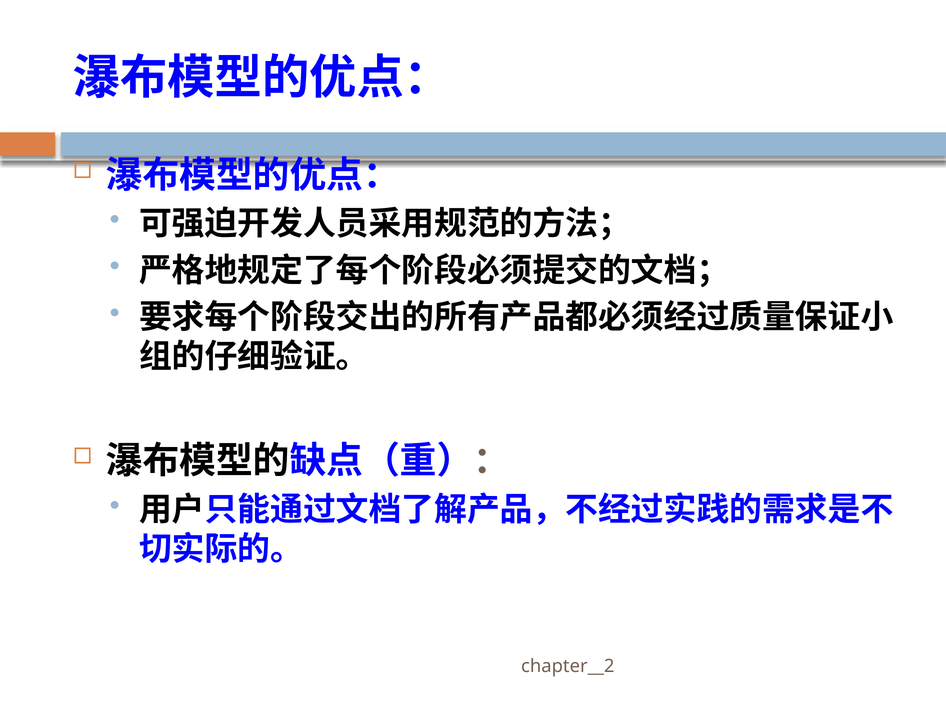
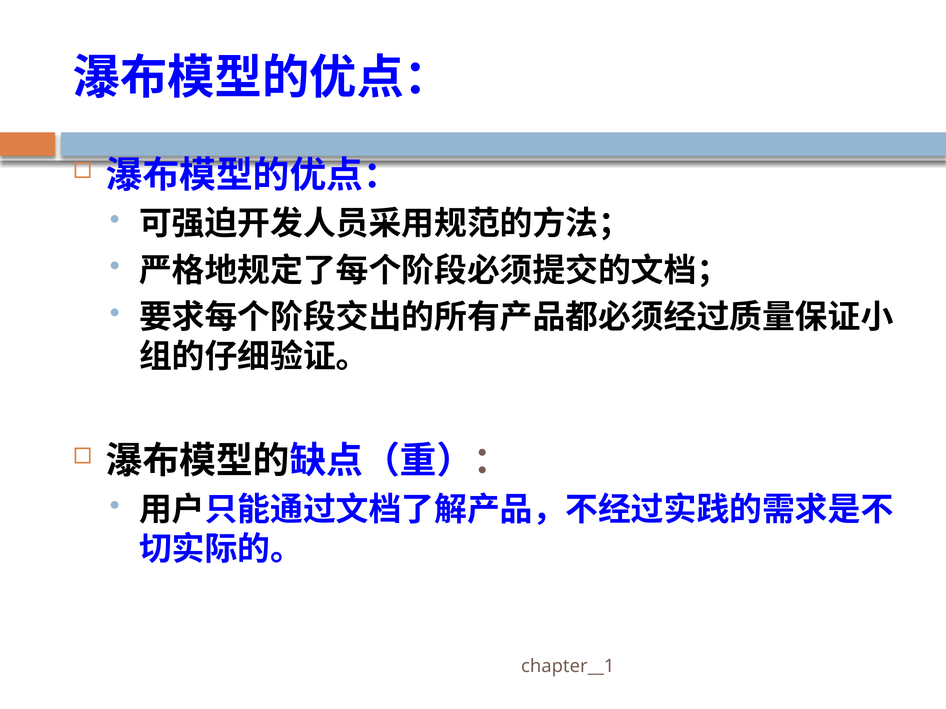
chapter__2: chapter__2 -> chapter__1
